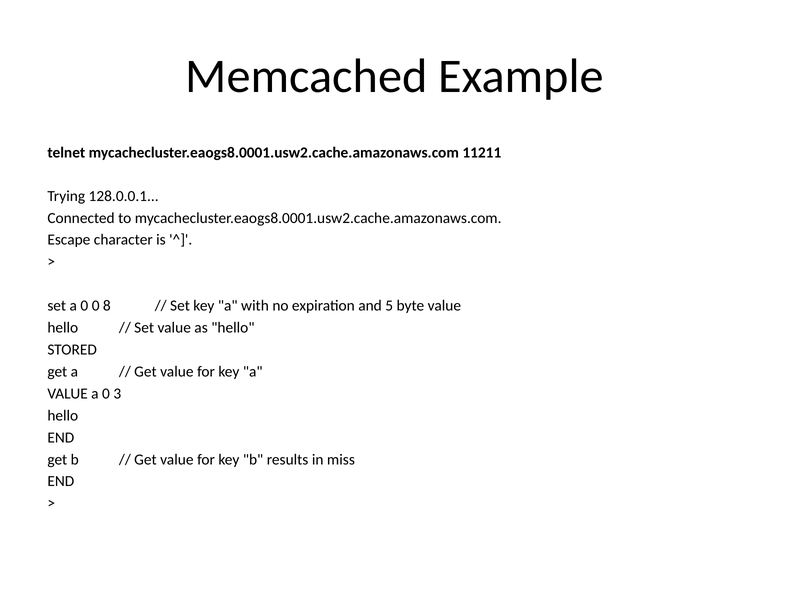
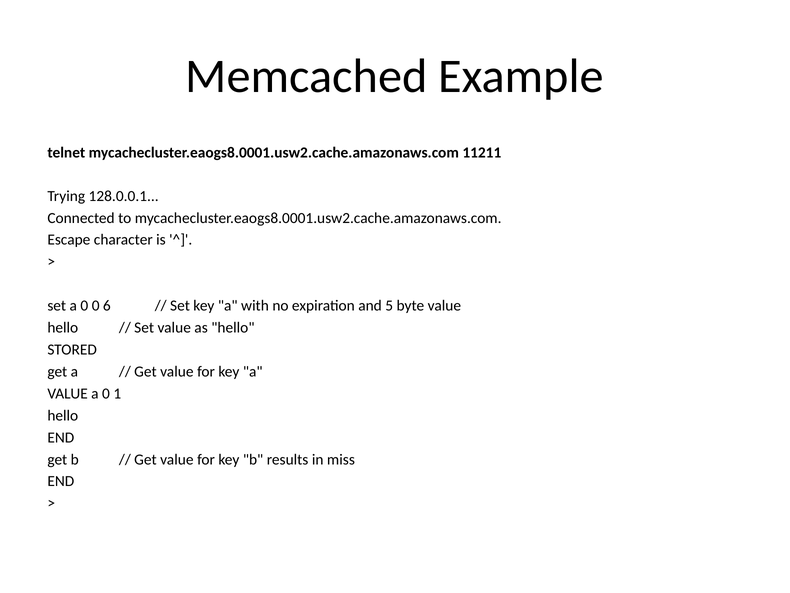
8: 8 -> 6
3: 3 -> 1
